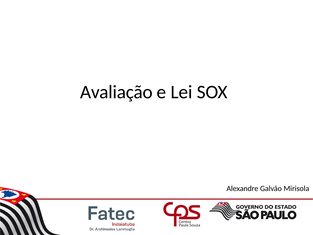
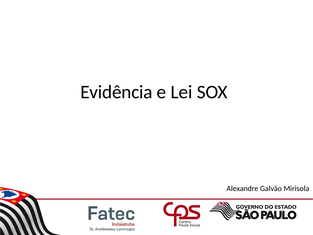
Avaliação: Avaliação -> Evidência
